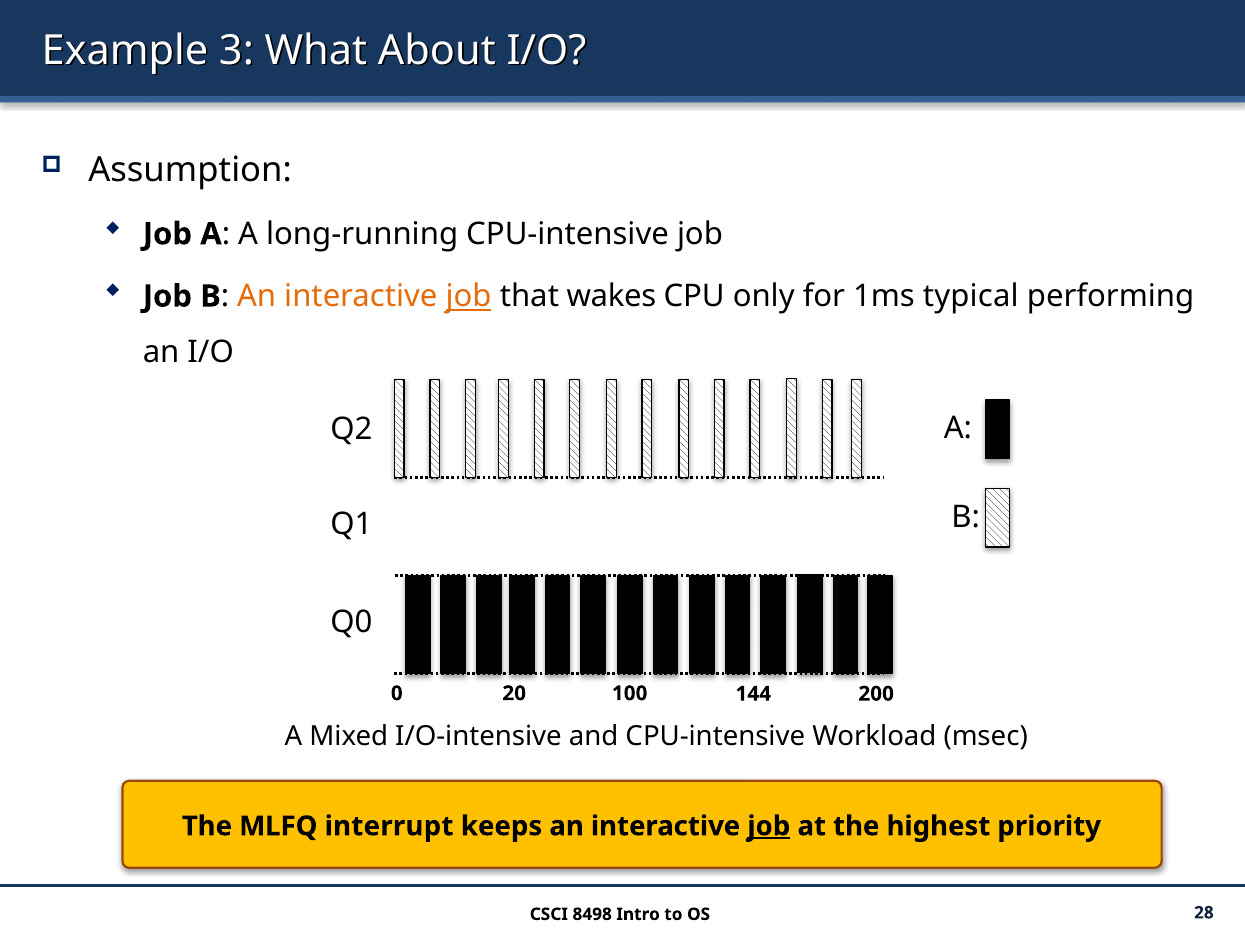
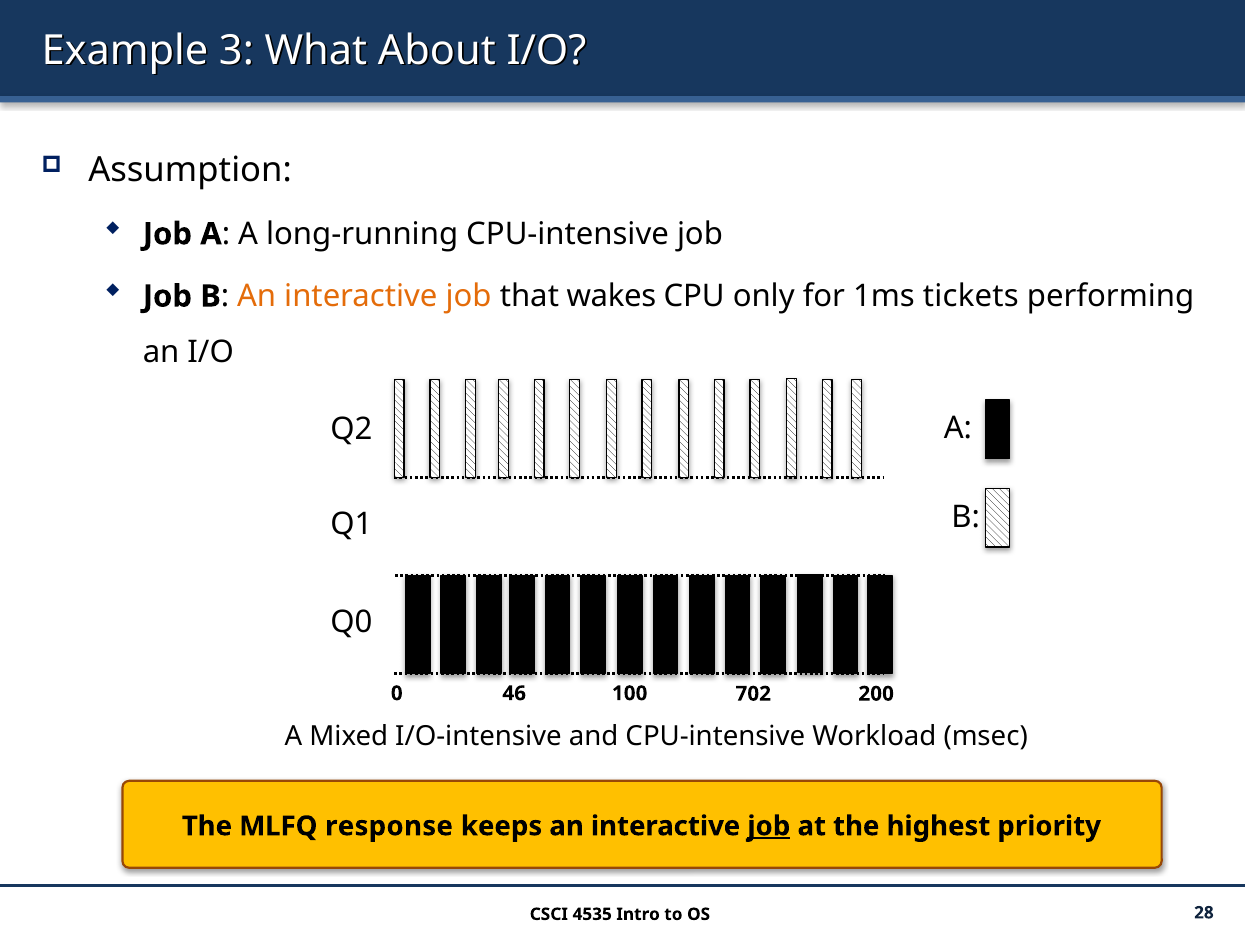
job at (468, 296) underline: present -> none
typical: typical -> tickets
20: 20 -> 46
144: 144 -> 702
interrupt: interrupt -> response
8498: 8498 -> 4535
